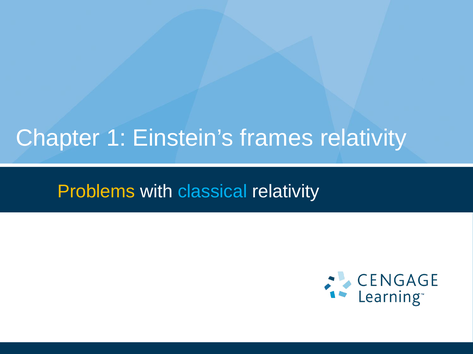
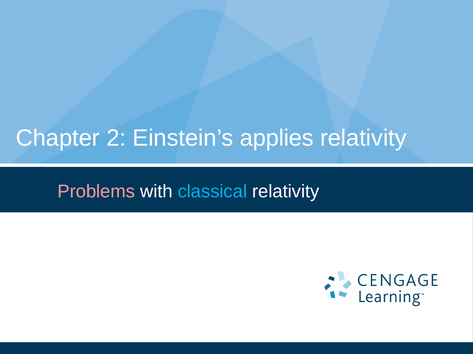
1: 1 -> 2
frames: frames -> applies
Problems colour: yellow -> pink
